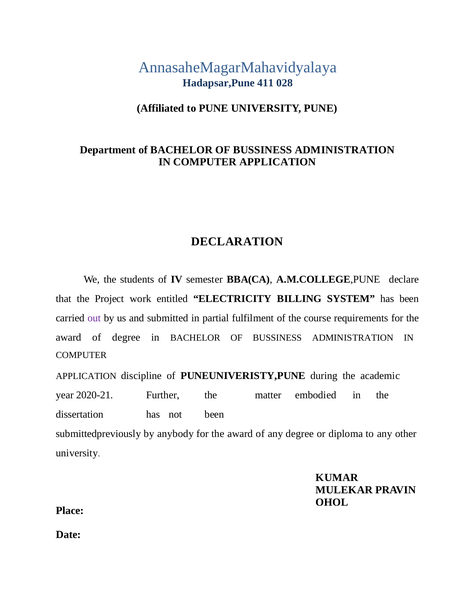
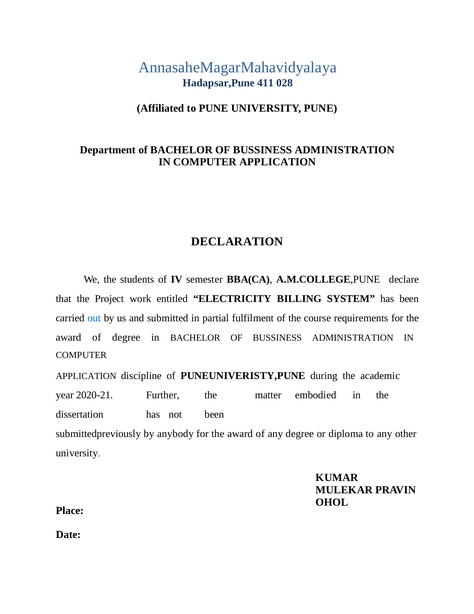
out colour: purple -> blue
